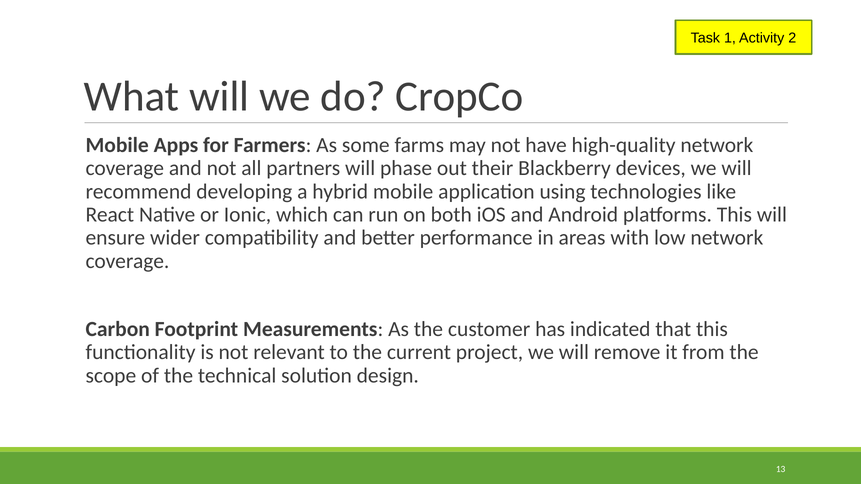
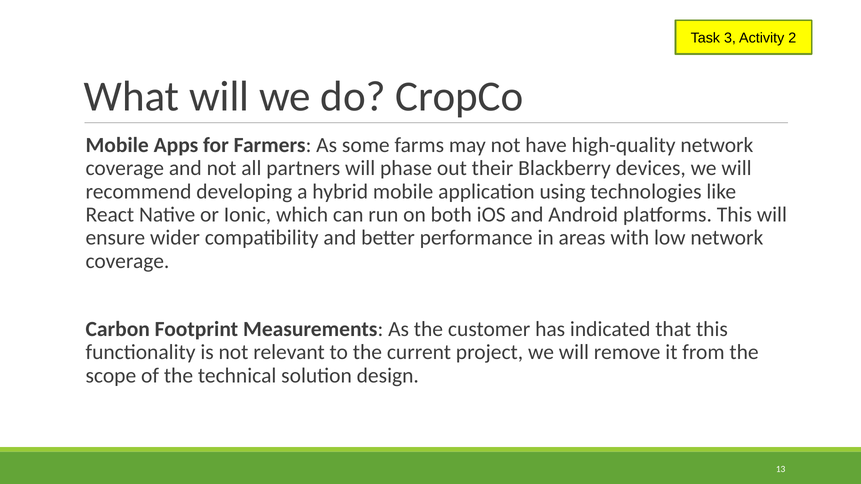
1: 1 -> 3
